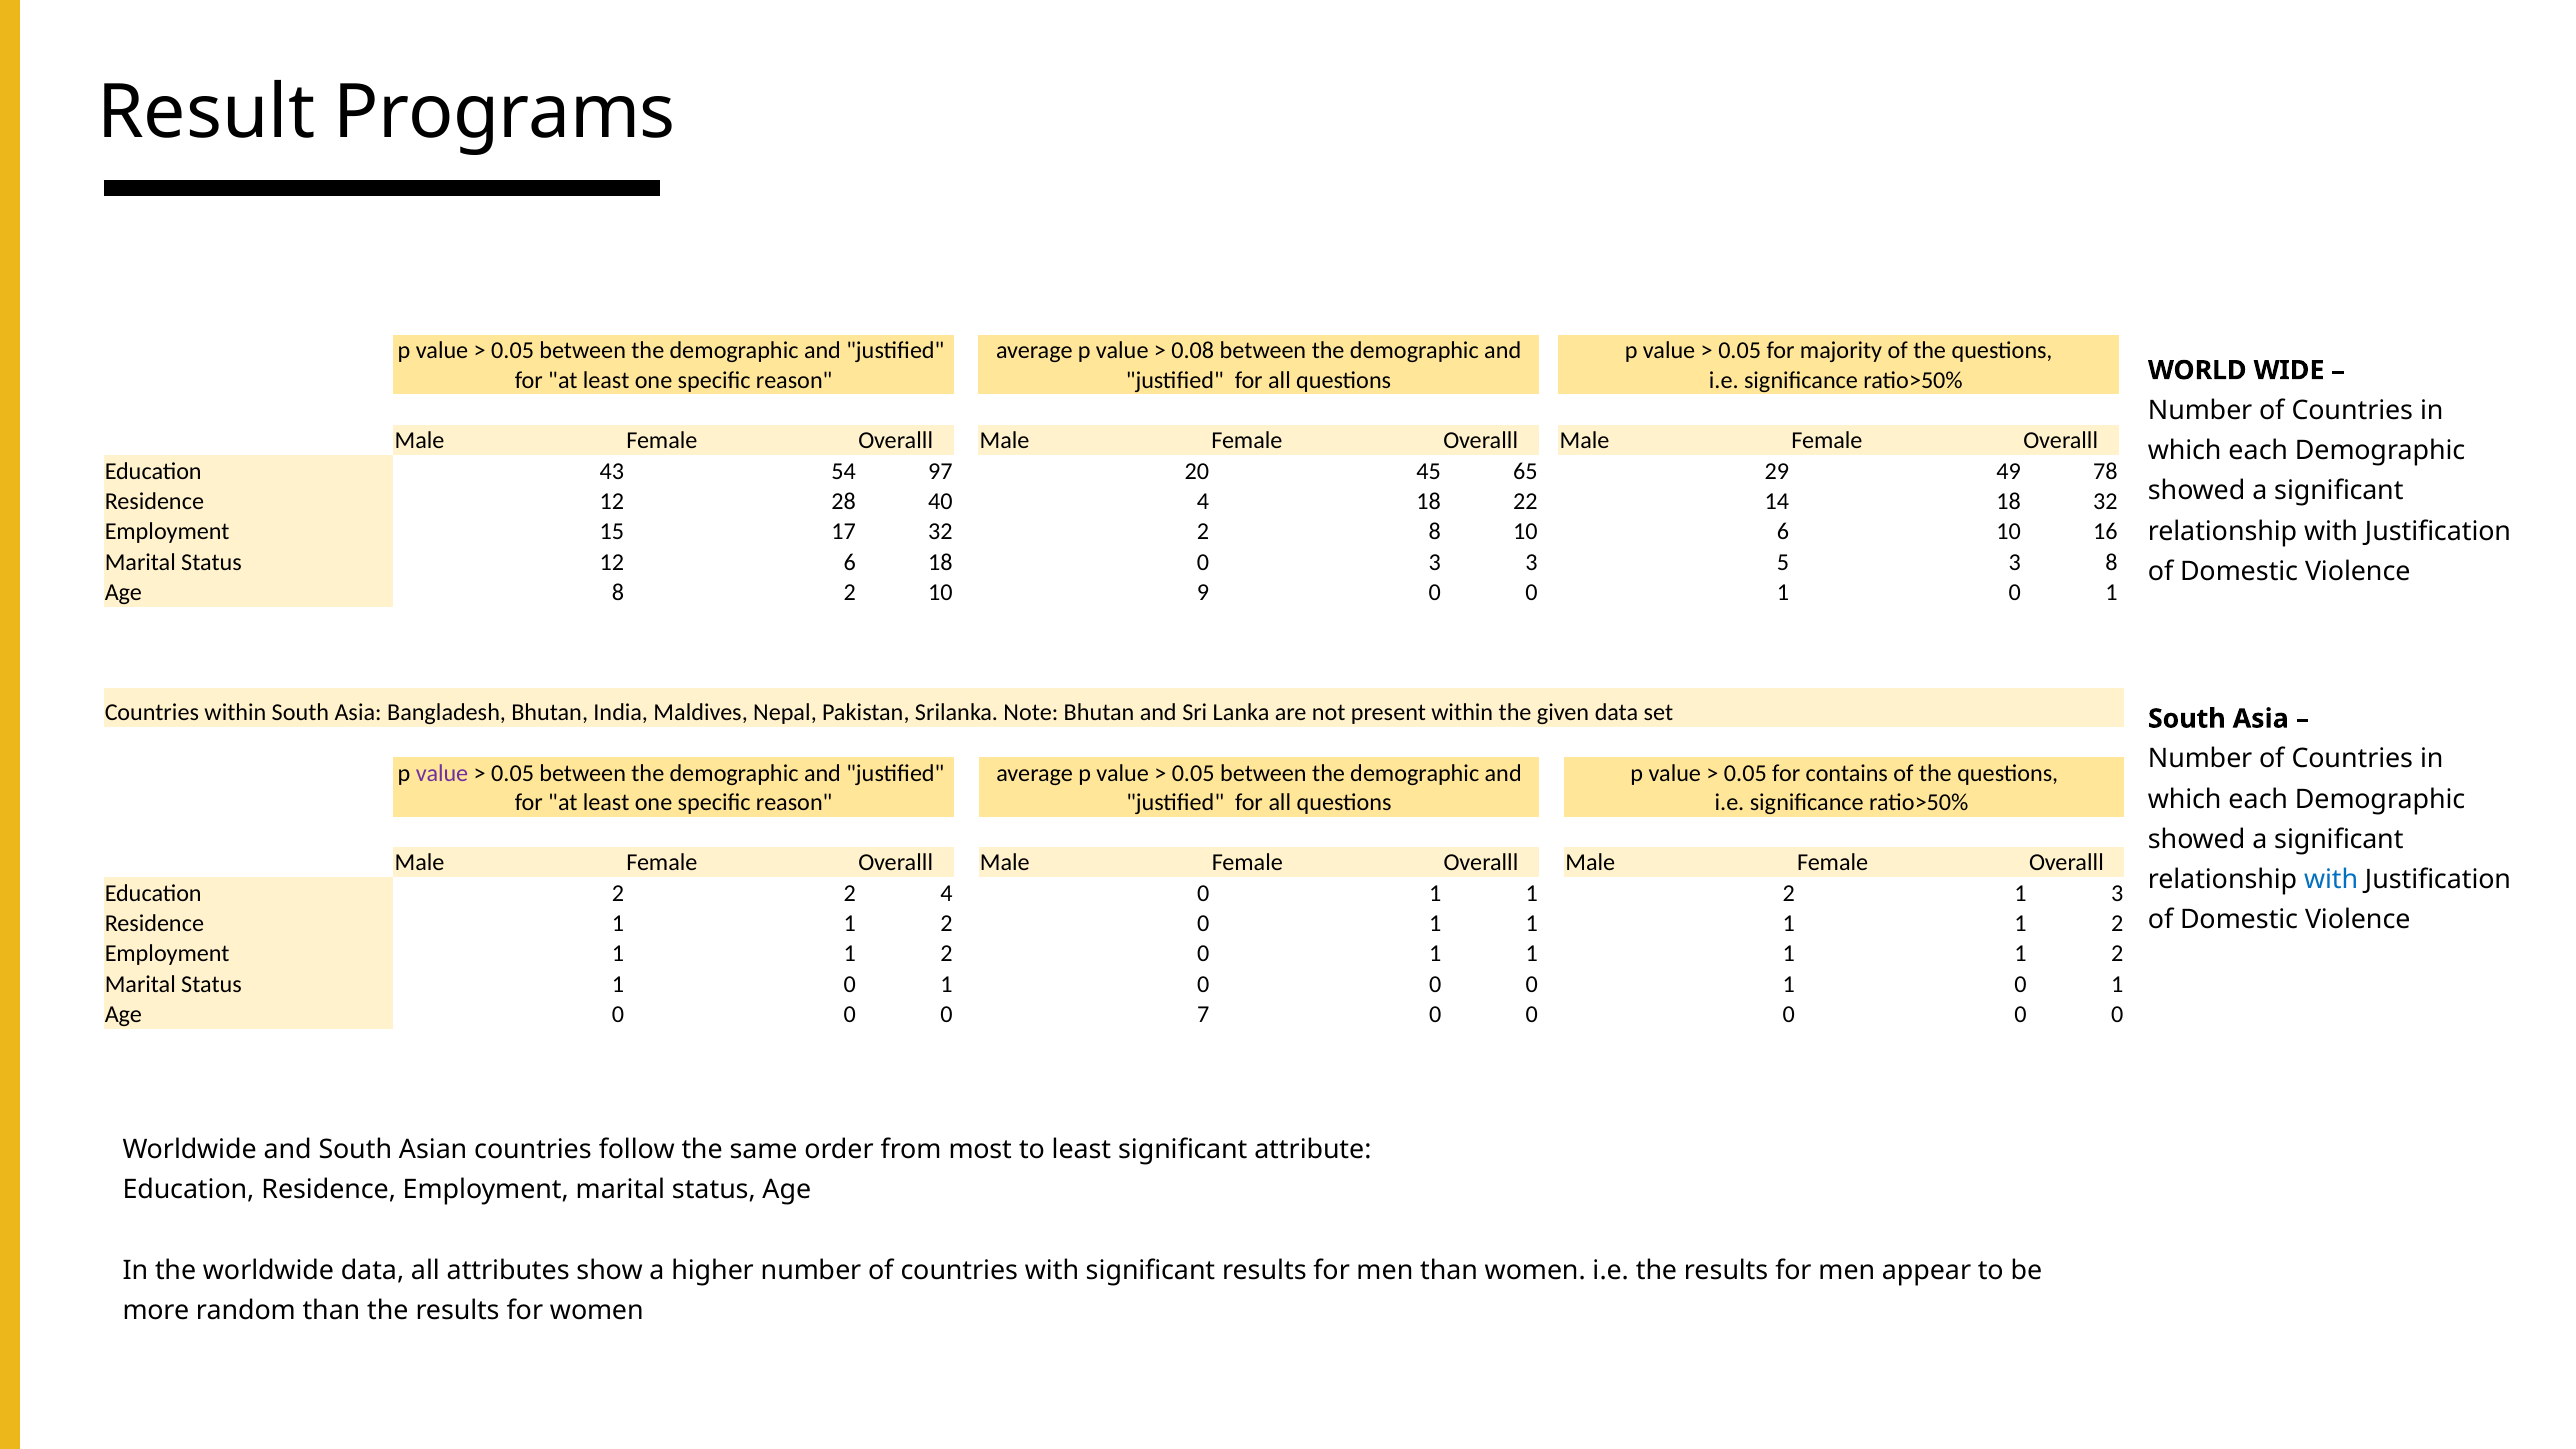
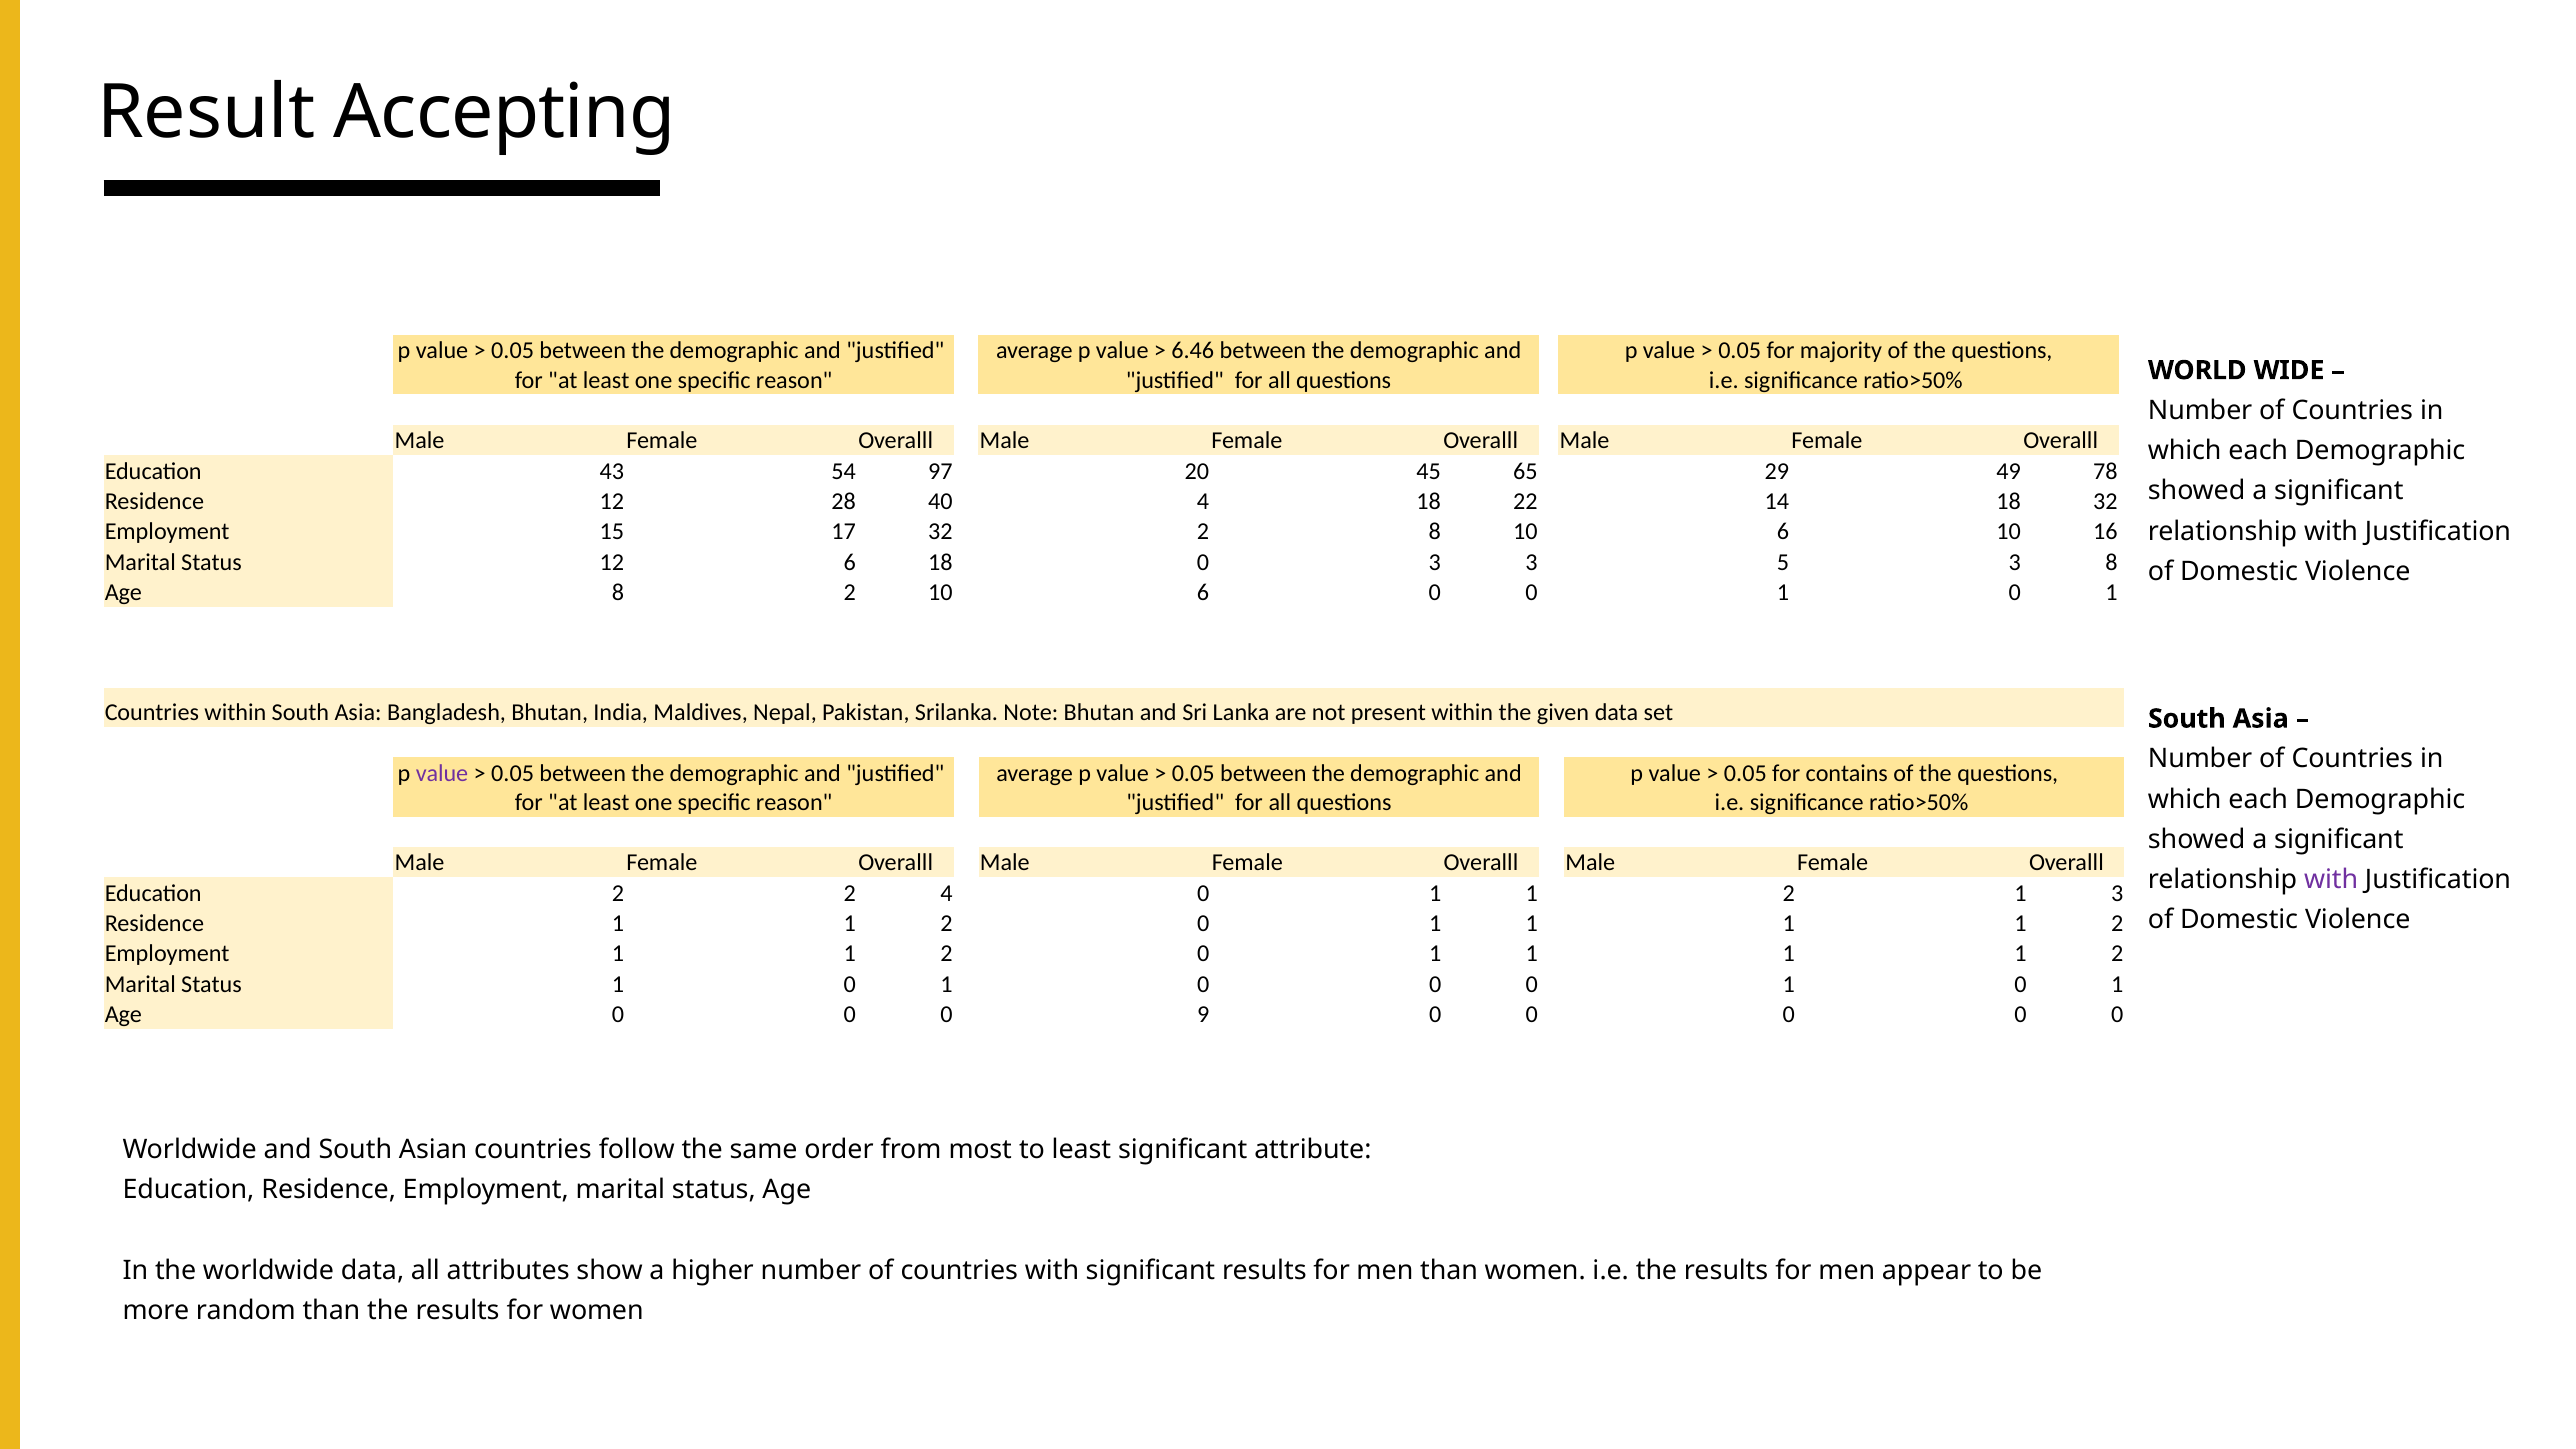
Programs: Programs -> Accepting
0.08: 0.08 -> 6.46
2 10 9: 9 -> 6
with at (2331, 880) colour: blue -> purple
7: 7 -> 9
